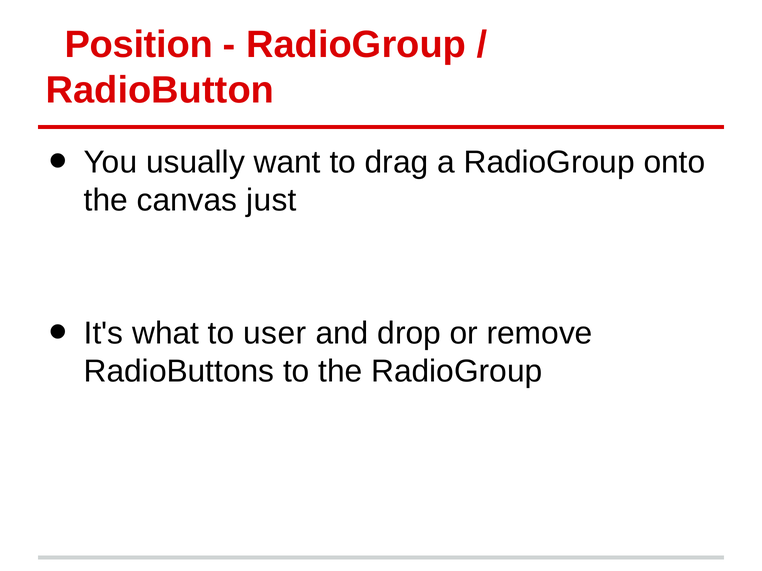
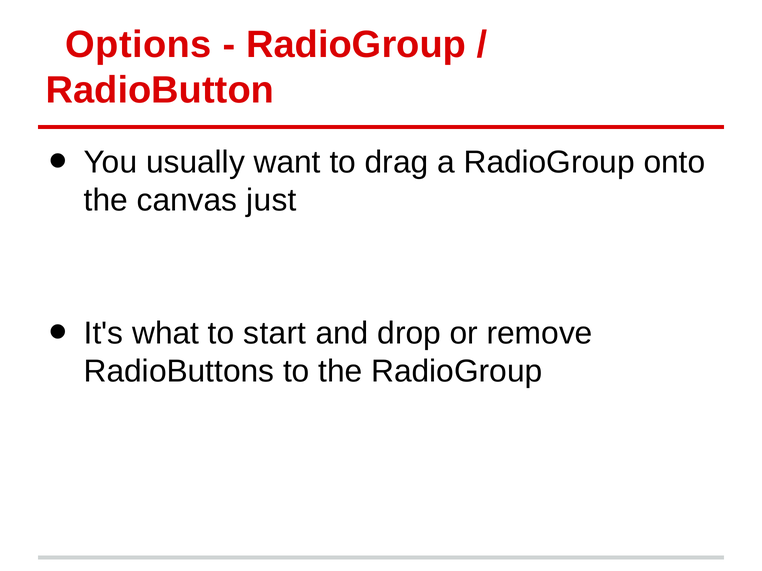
Position: Position -> Options
user: user -> start
